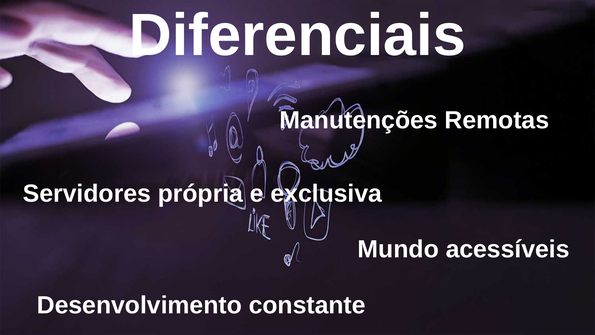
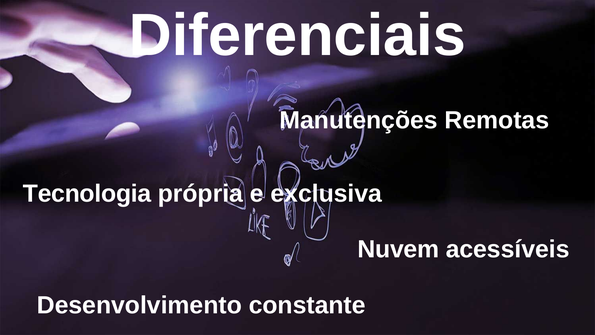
Servidores: Servidores -> Tecnologia
Mundo: Mundo -> Nuvem
